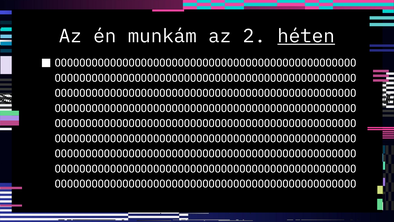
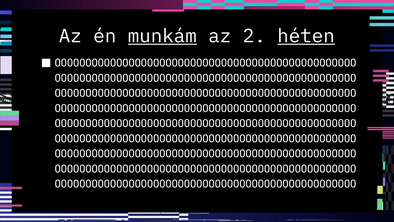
munkám underline: none -> present
